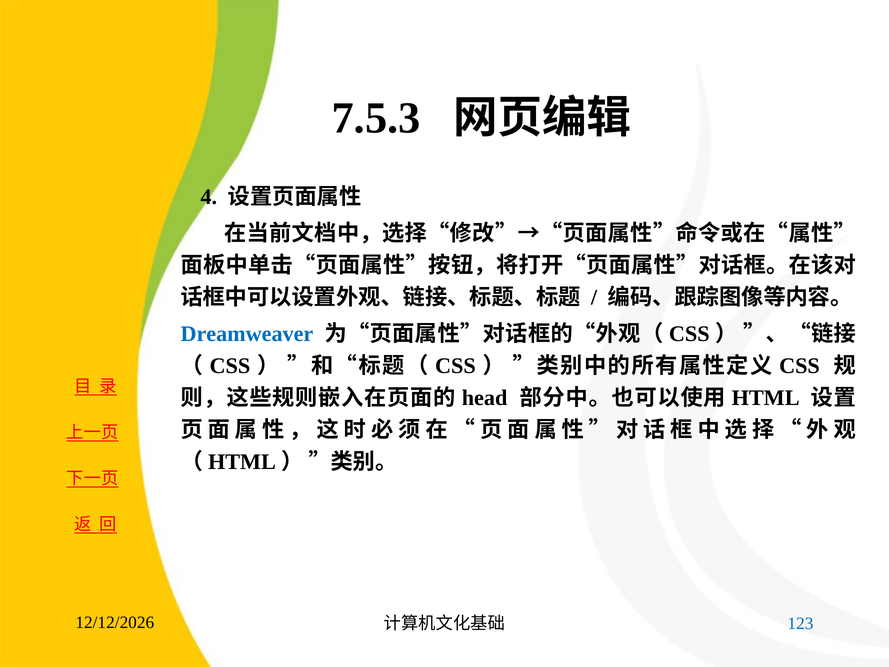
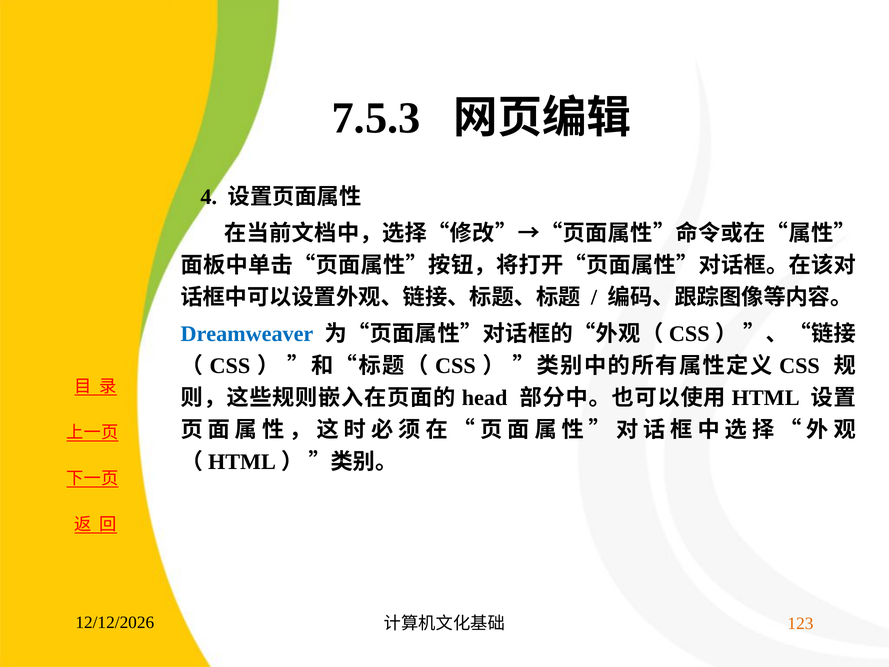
123 colour: blue -> orange
